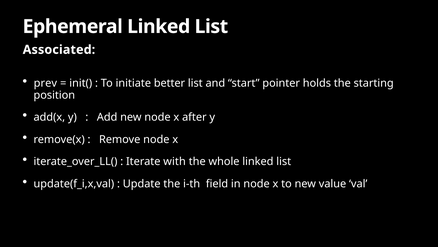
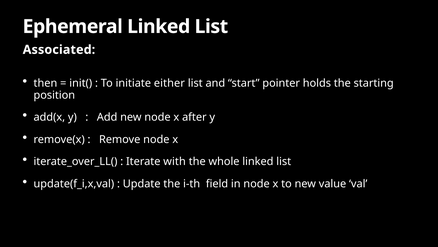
prev: prev -> then
better: better -> either
